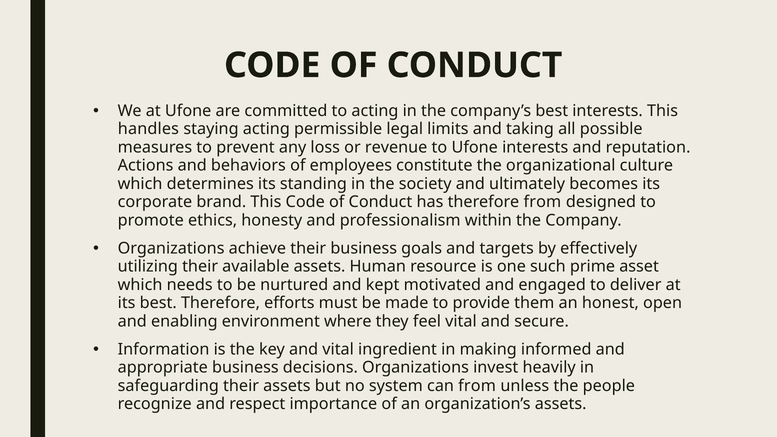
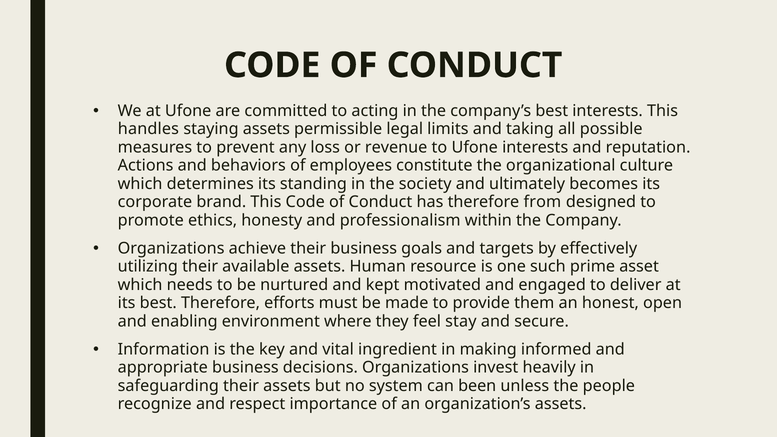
staying acting: acting -> assets
feel vital: vital -> stay
can from: from -> been
